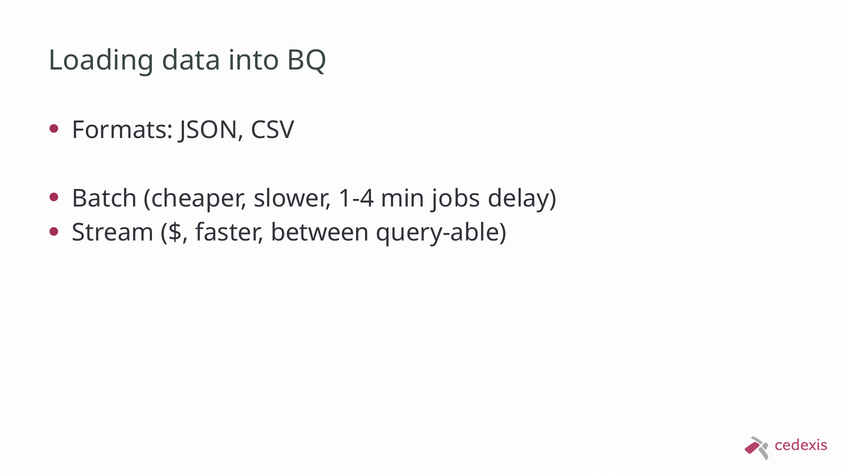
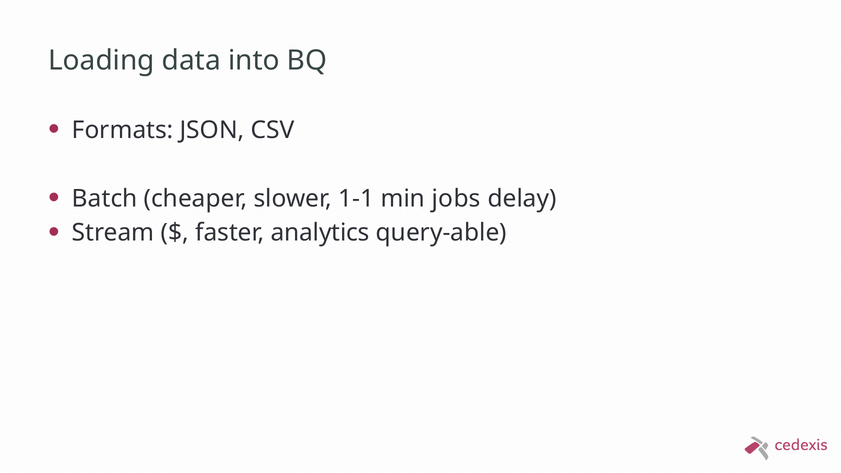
1-4: 1-4 -> 1-1
between: between -> analytics
